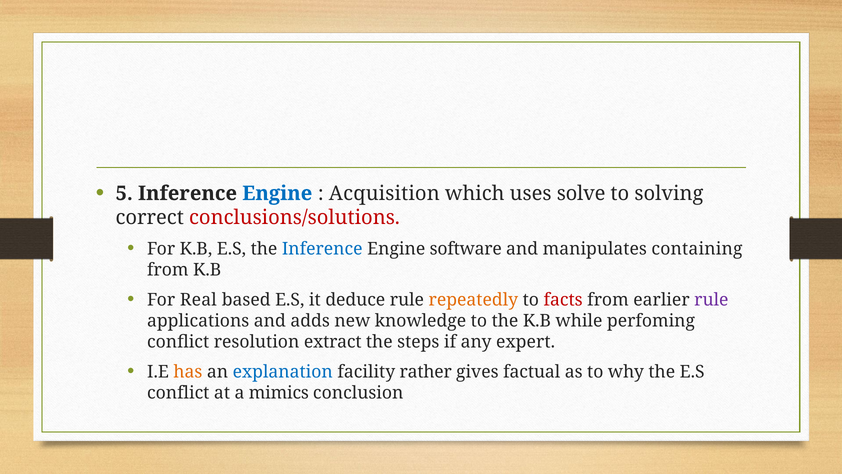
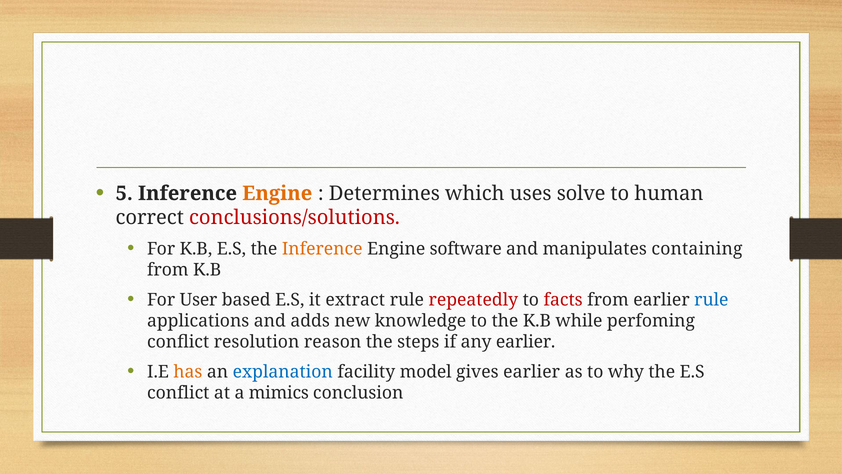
Engine at (277, 193) colour: blue -> orange
Acquisition: Acquisition -> Determines
solving: solving -> human
Inference at (322, 249) colour: blue -> orange
Real: Real -> User
deduce: deduce -> extract
repeatedly colour: orange -> red
rule at (711, 300) colour: purple -> blue
extract: extract -> reason
any expert: expert -> earlier
rather: rather -> model
gives factual: factual -> earlier
